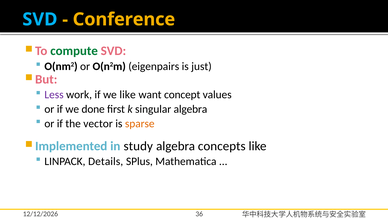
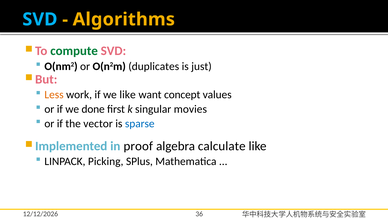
Conference: Conference -> Algorithms
eigenpairs: eigenpairs -> duplicates
Less colour: purple -> orange
singular algebra: algebra -> movies
sparse colour: orange -> blue
study: study -> proof
concepts: concepts -> calculate
Details: Details -> Picking
